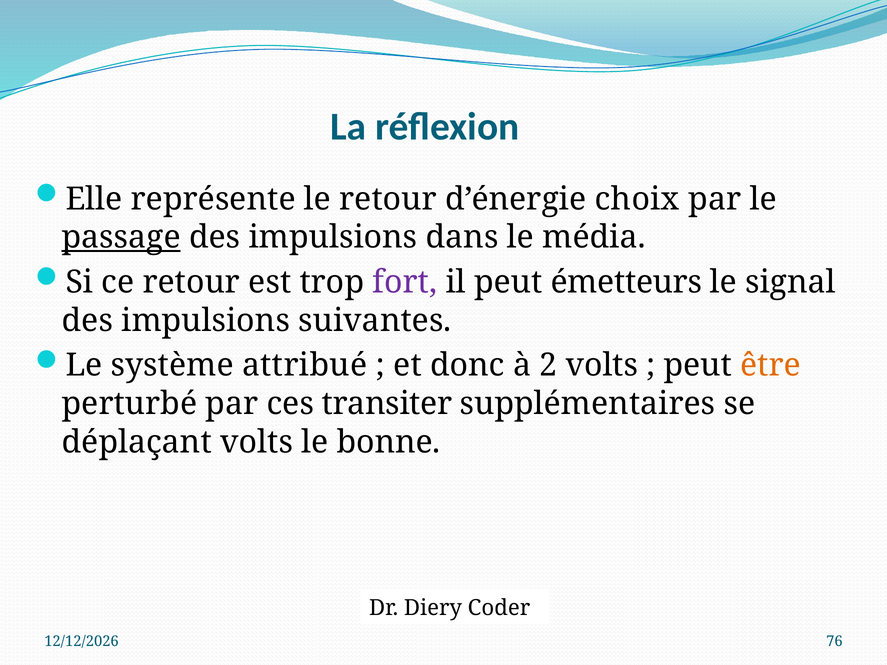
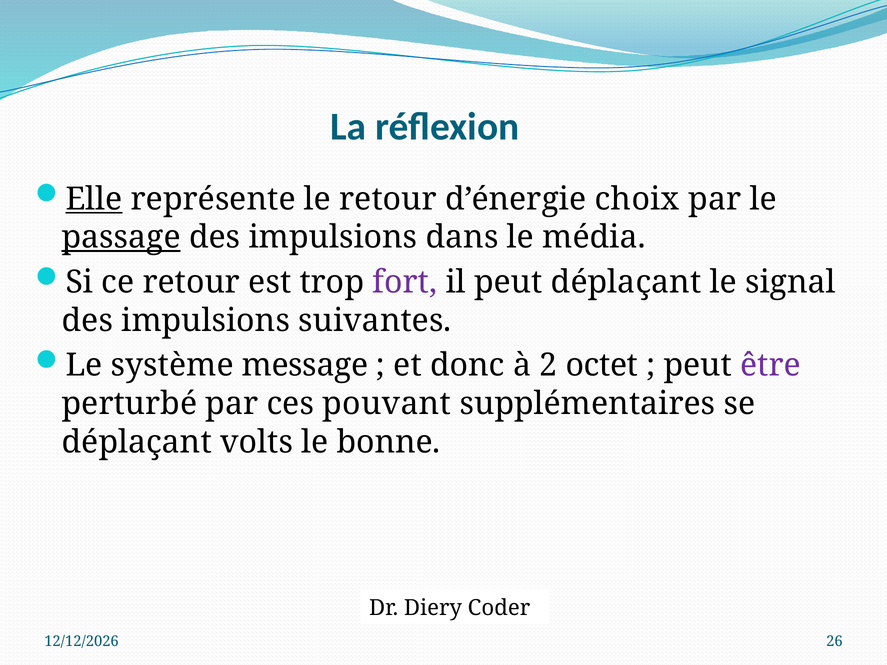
Elle underline: none -> present
peut émetteurs: émetteurs -> déplaçant
attribué: attribué -> message
2 volts: volts -> octet
être colour: orange -> purple
transiter: transiter -> pouvant
76: 76 -> 26
